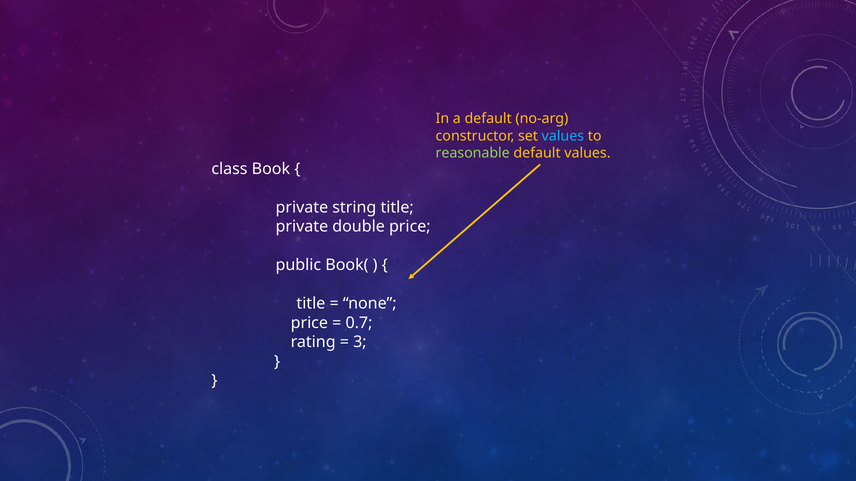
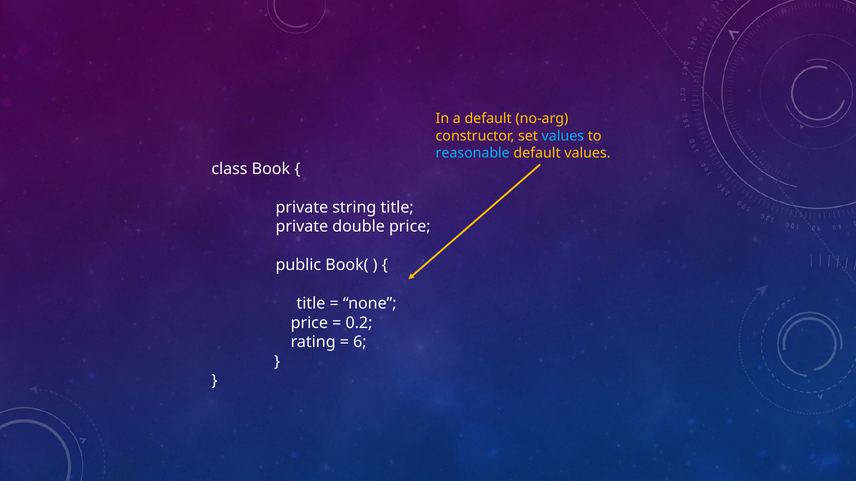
reasonable colour: light green -> light blue
0.7: 0.7 -> 0.2
3: 3 -> 6
